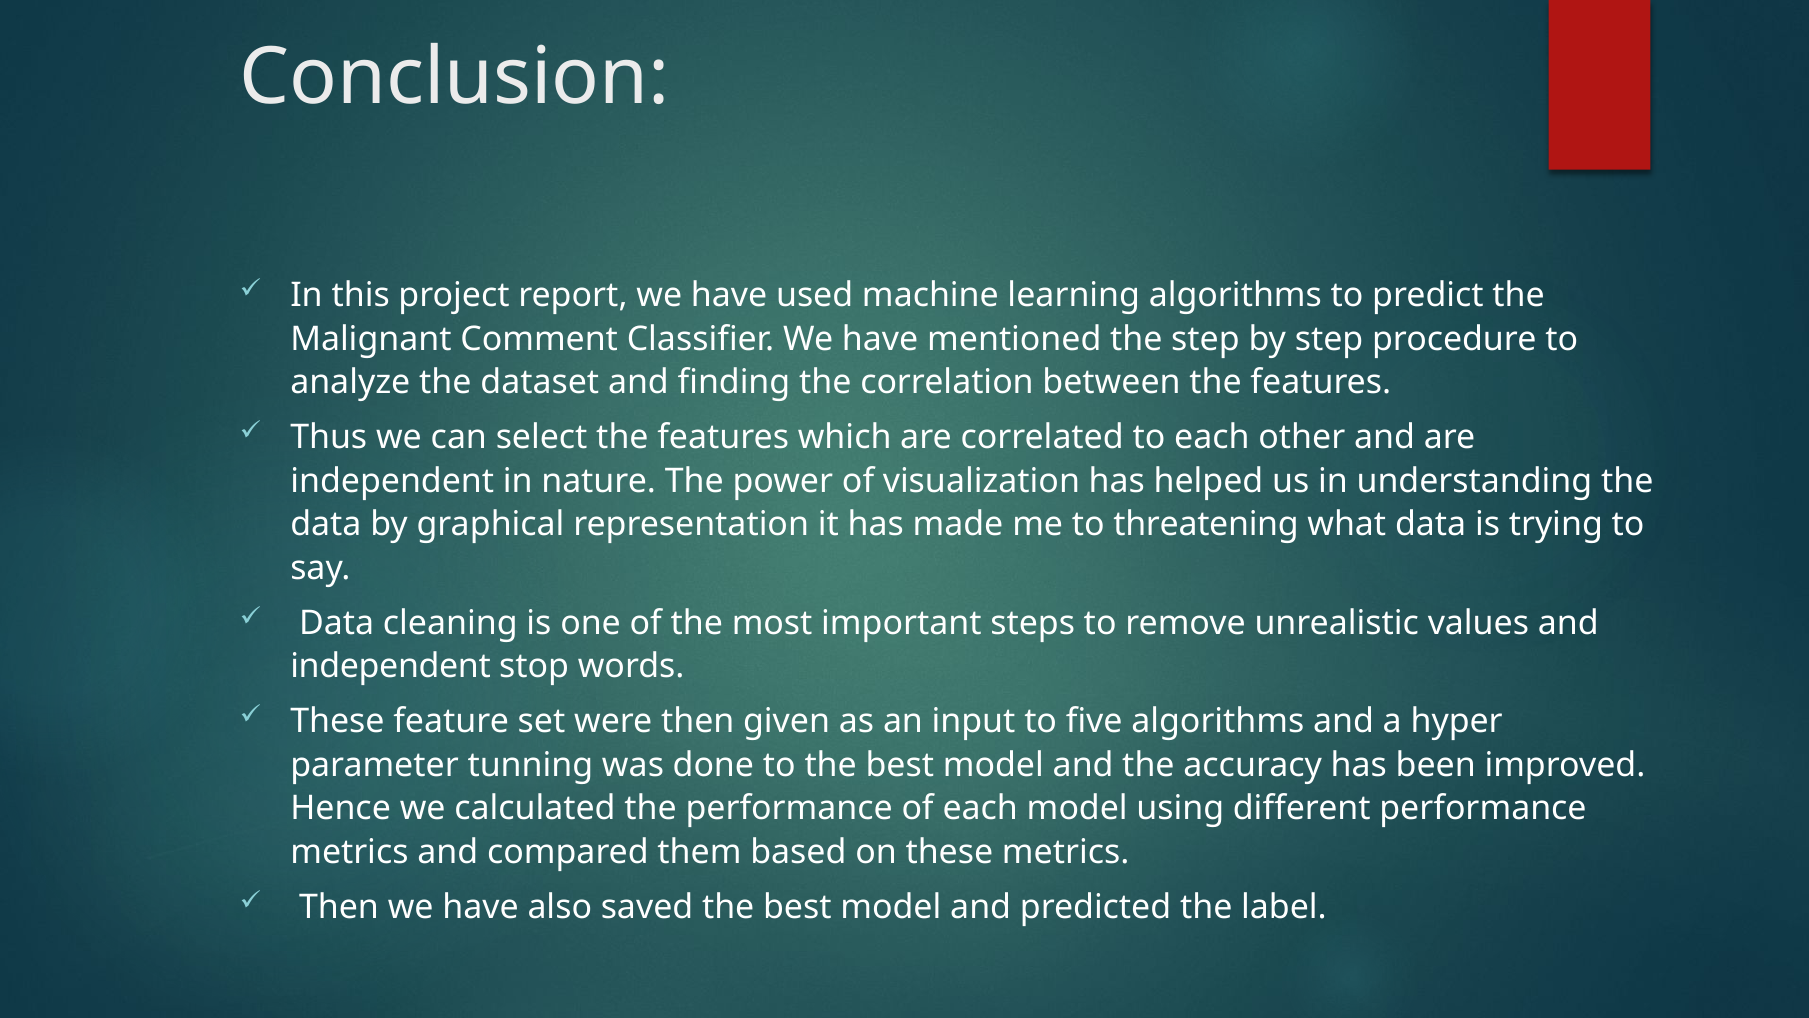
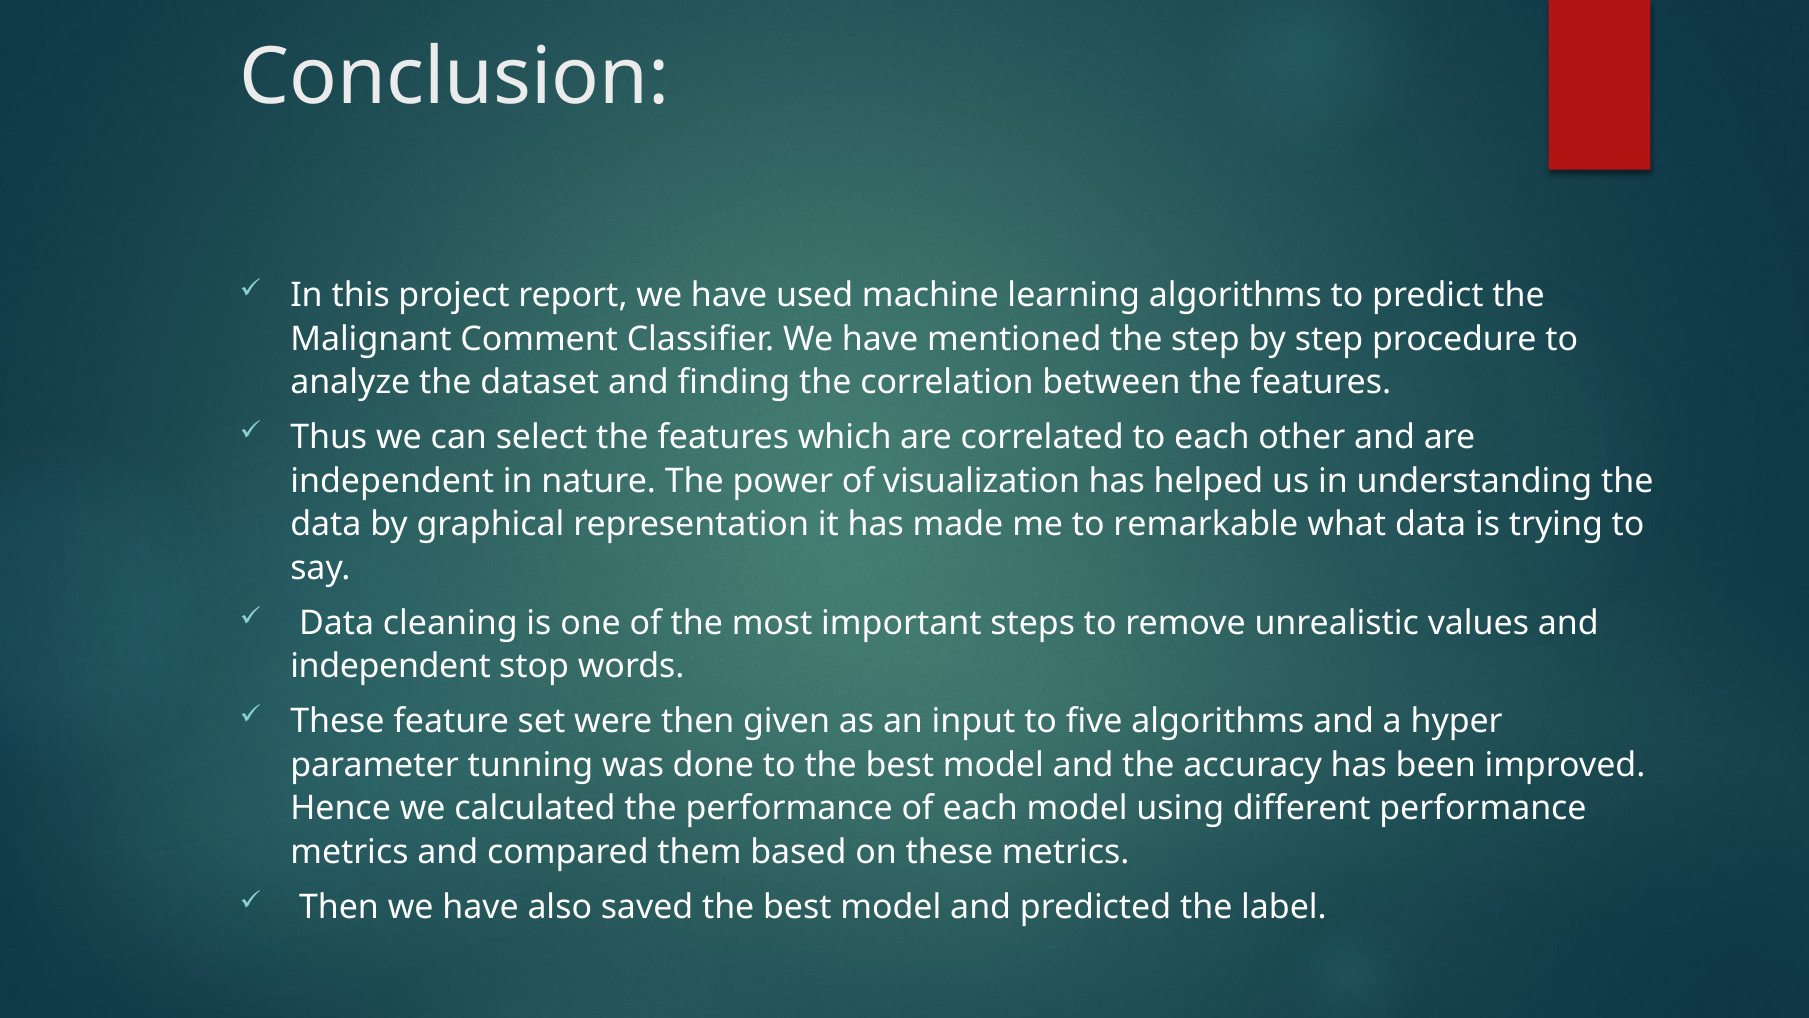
threatening: threatening -> remarkable
